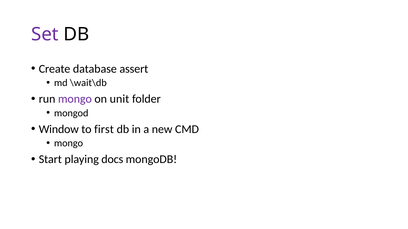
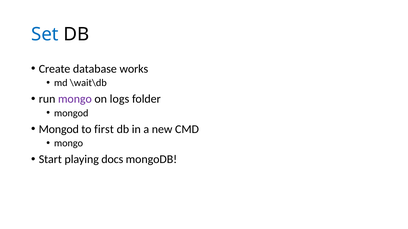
Set colour: purple -> blue
assert: assert -> works
unit: unit -> logs
Window at (59, 129): Window -> Mongod
